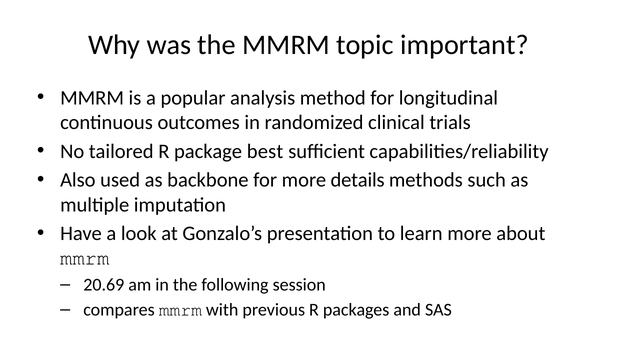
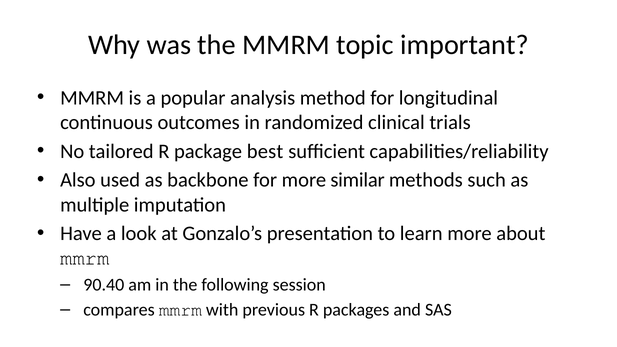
details: details -> similar
20.69: 20.69 -> 90.40
